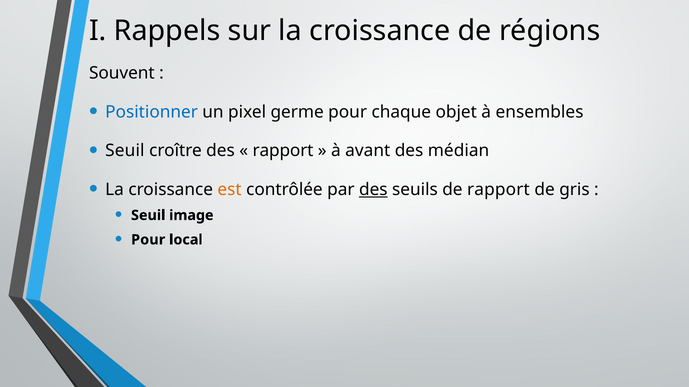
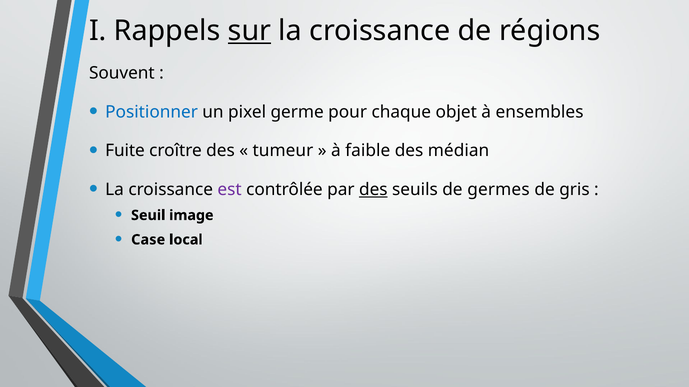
sur underline: none -> present
Seuil at (125, 151): Seuil -> Fuite
rapport at (283, 151): rapport -> tumeur
avant: avant -> faible
est colour: orange -> purple
de rapport: rapport -> germes
Pour at (148, 240): Pour -> Case
